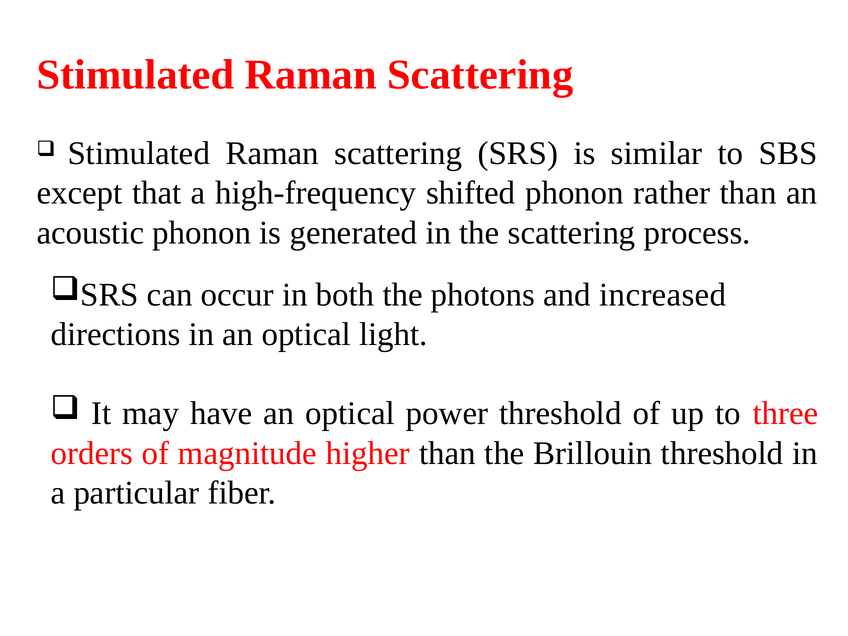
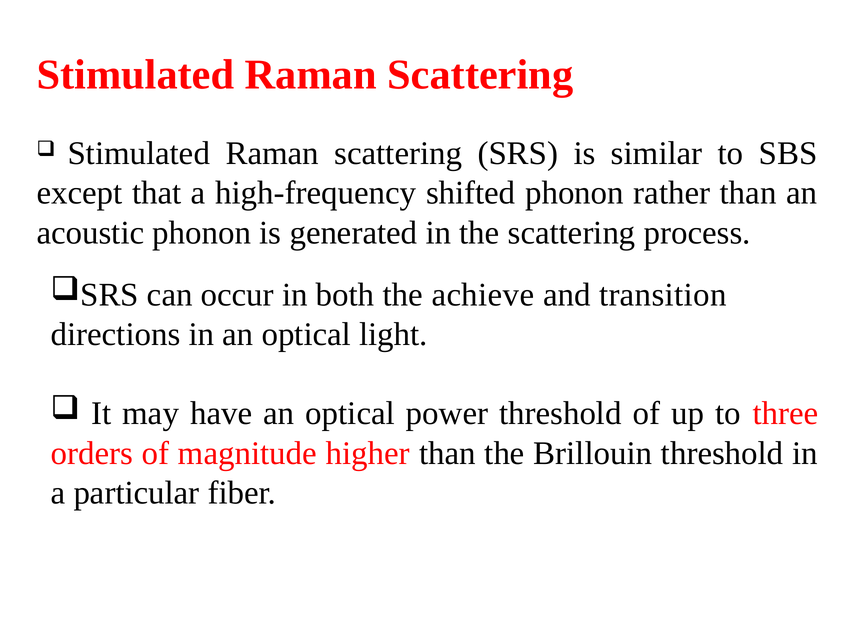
photons: photons -> achieve
increased: increased -> transition
